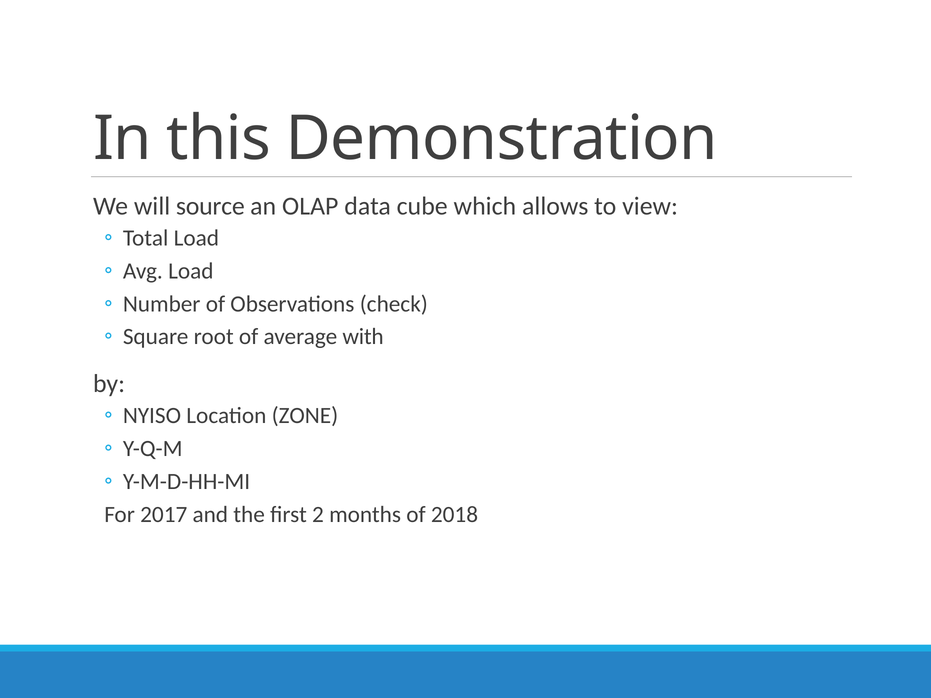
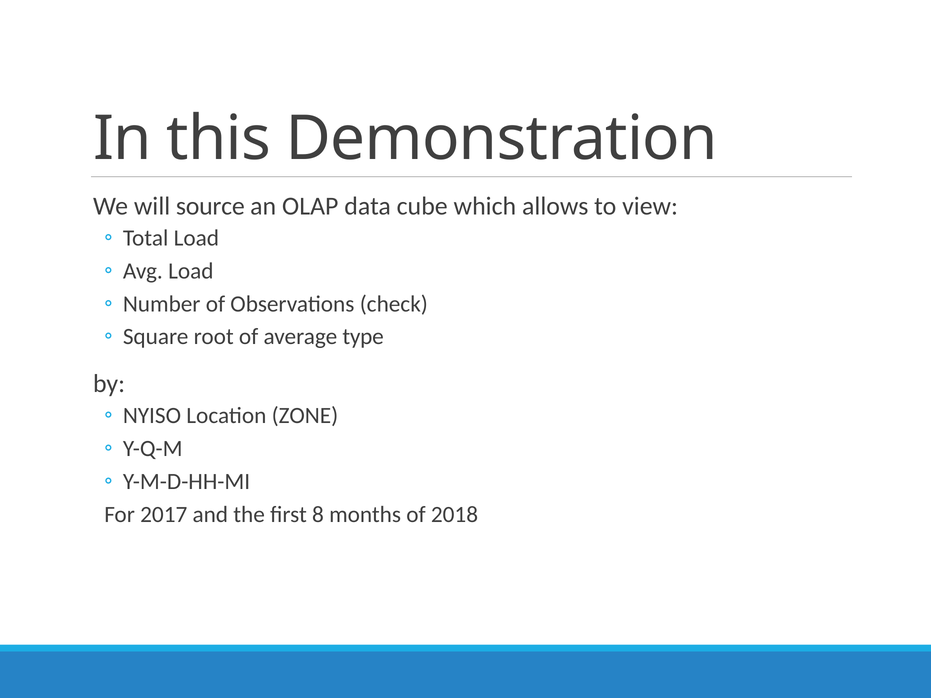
with: with -> type
2: 2 -> 8
